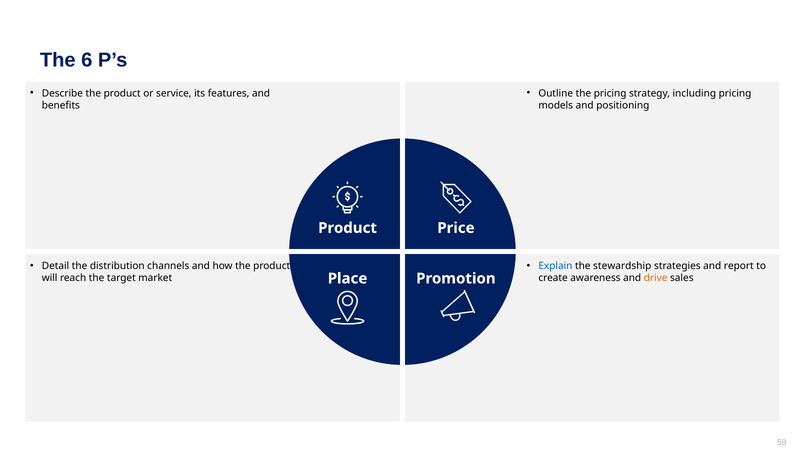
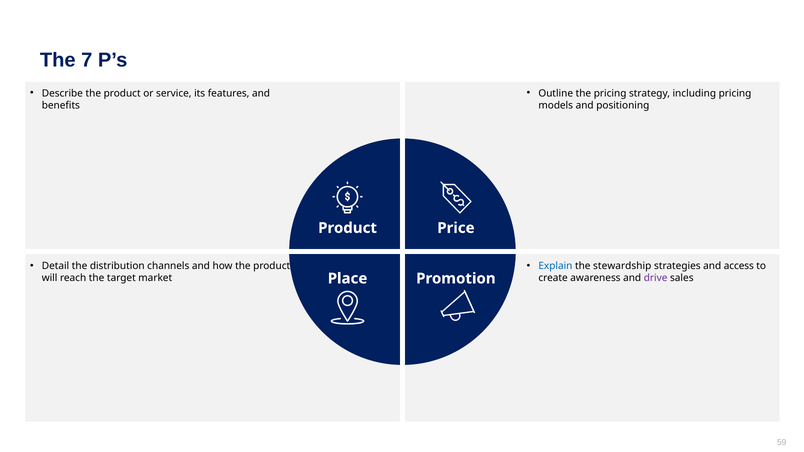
6: 6 -> 7
report: report -> access
drive colour: orange -> purple
